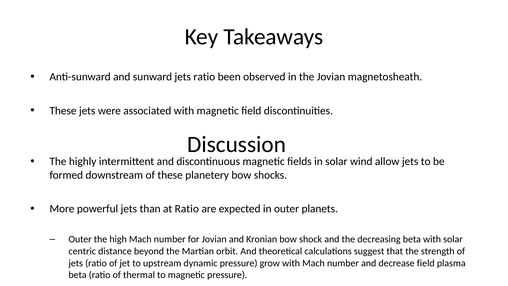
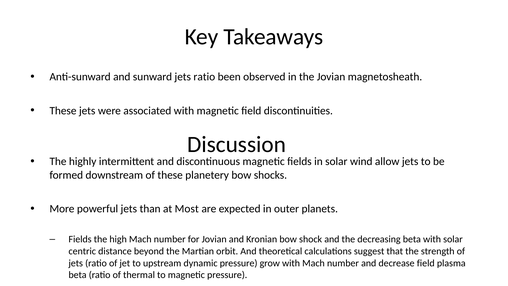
at Ratio: Ratio -> Most
Outer at (80, 239): Outer -> Fields
